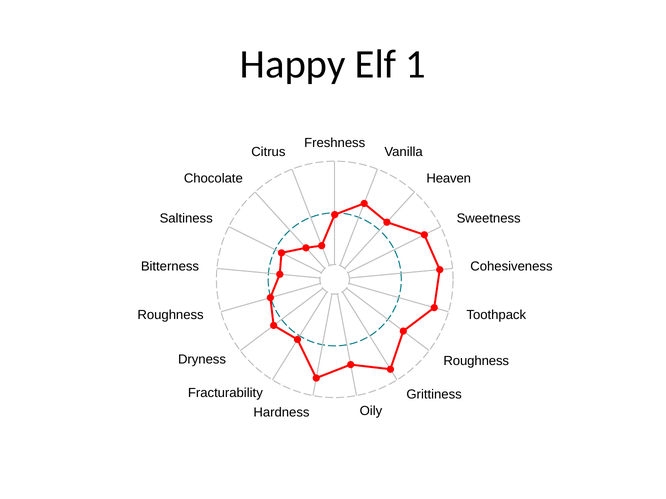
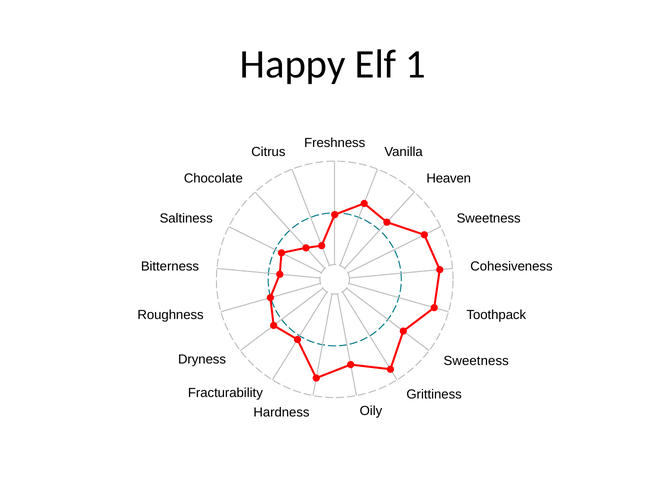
Roughness at (476, 361): Roughness -> Sweetness
